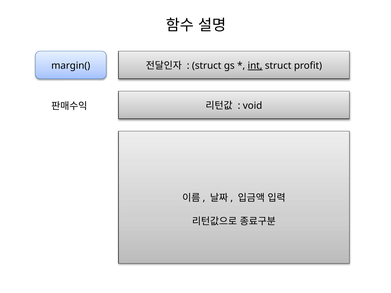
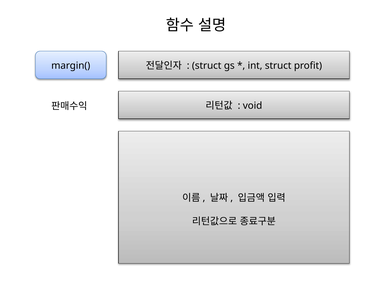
int underline: present -> none
